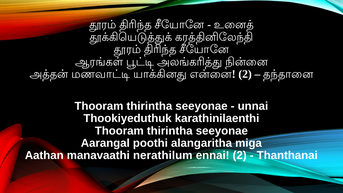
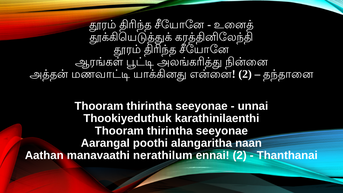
miga: miga -> naan
